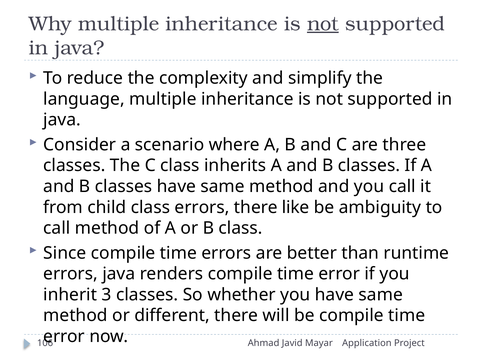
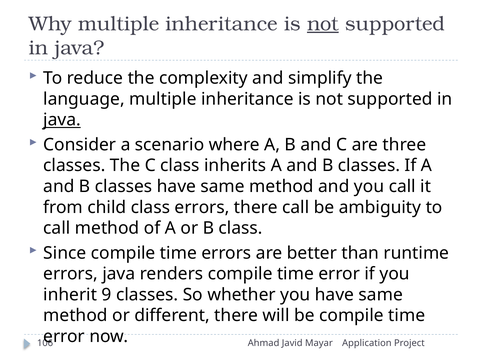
java at (62, 120) underline: none -> present
there like: like -> call
3: 3 -> 9
